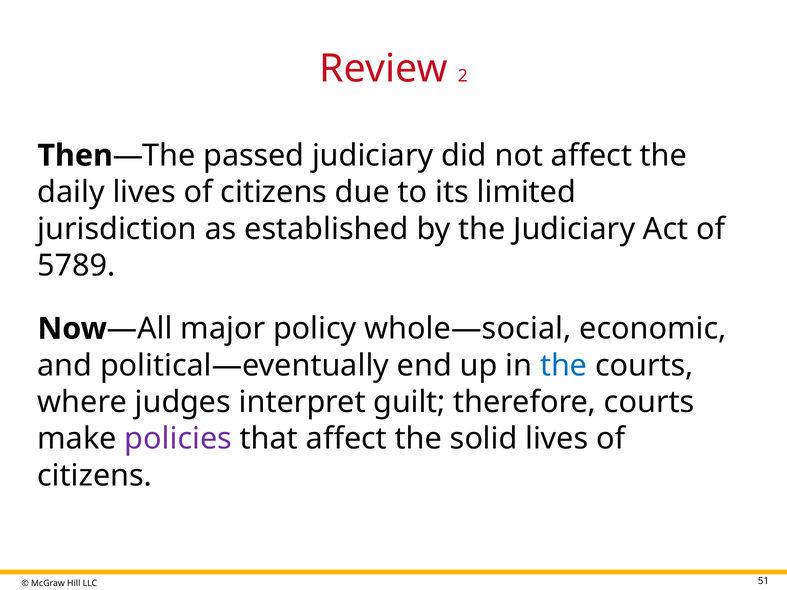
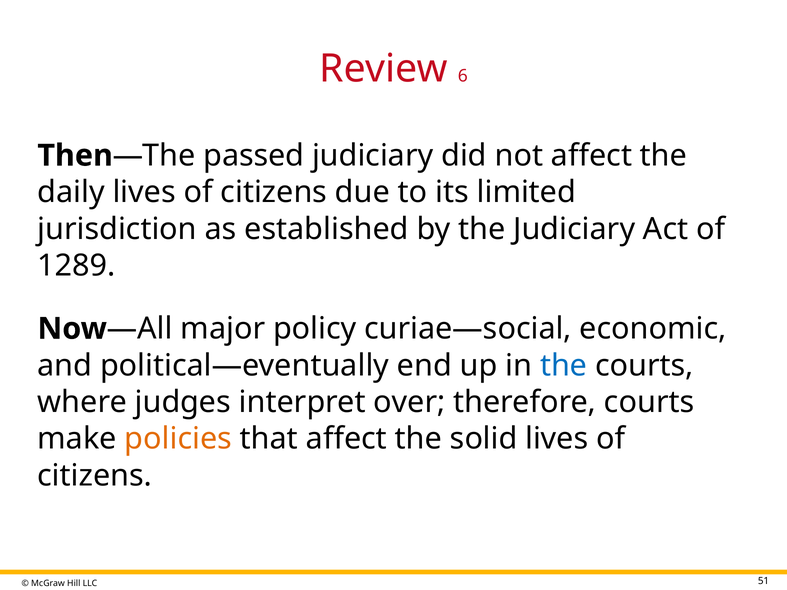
2: 2 -> 6
5789: 5789 -> 1289
whole—social: whole—social -> curiae—social
guilt: guilt -> over
policies colour: purple -> orange
